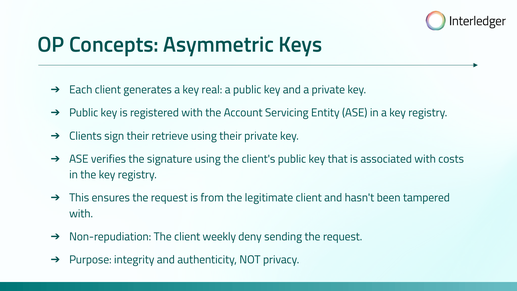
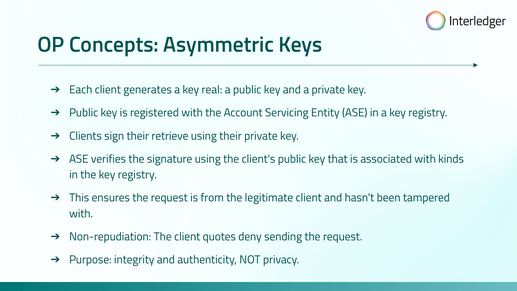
costs: costs -> kinds
weekly: weekly -> quotes
